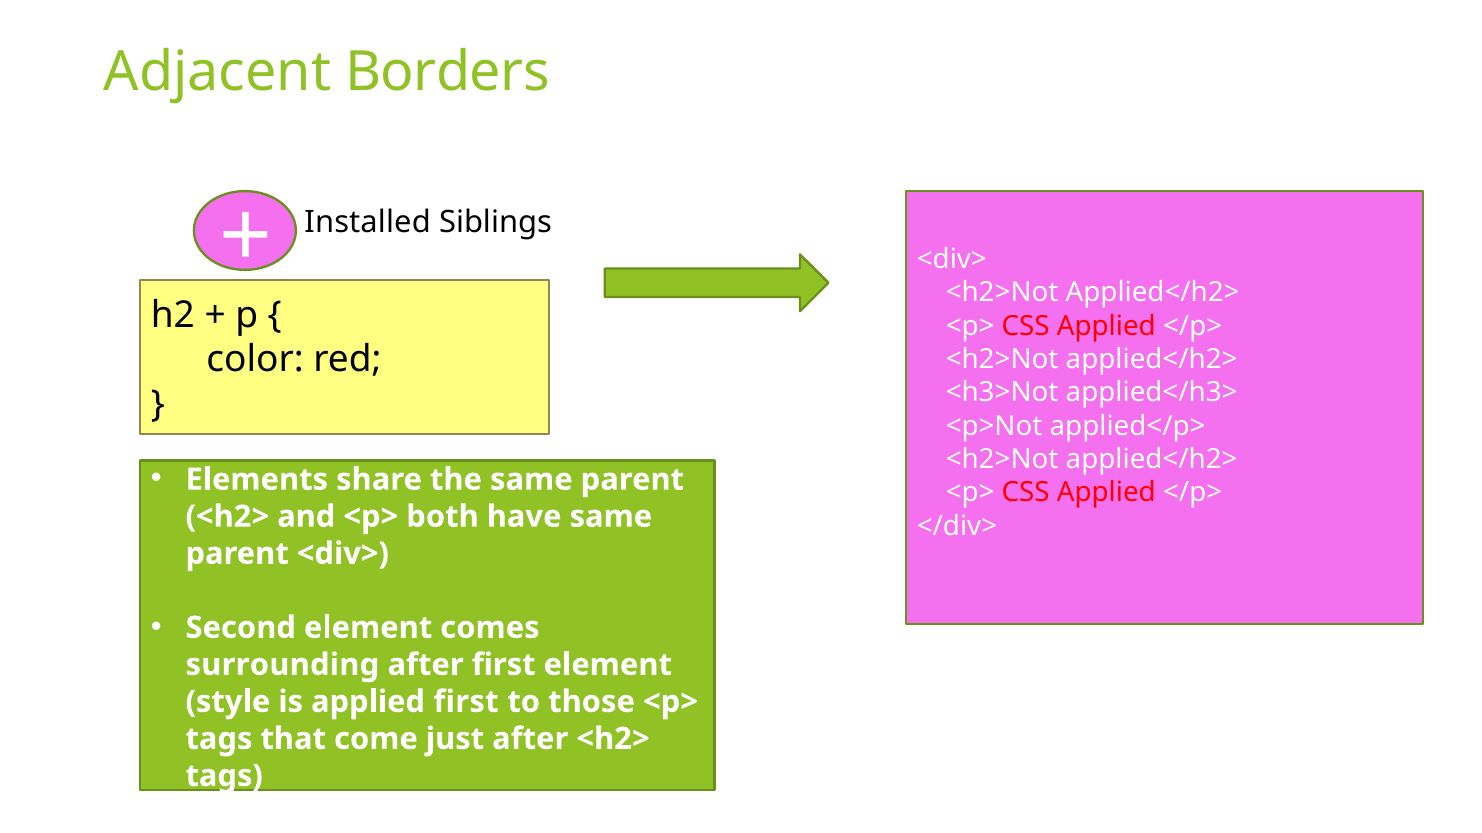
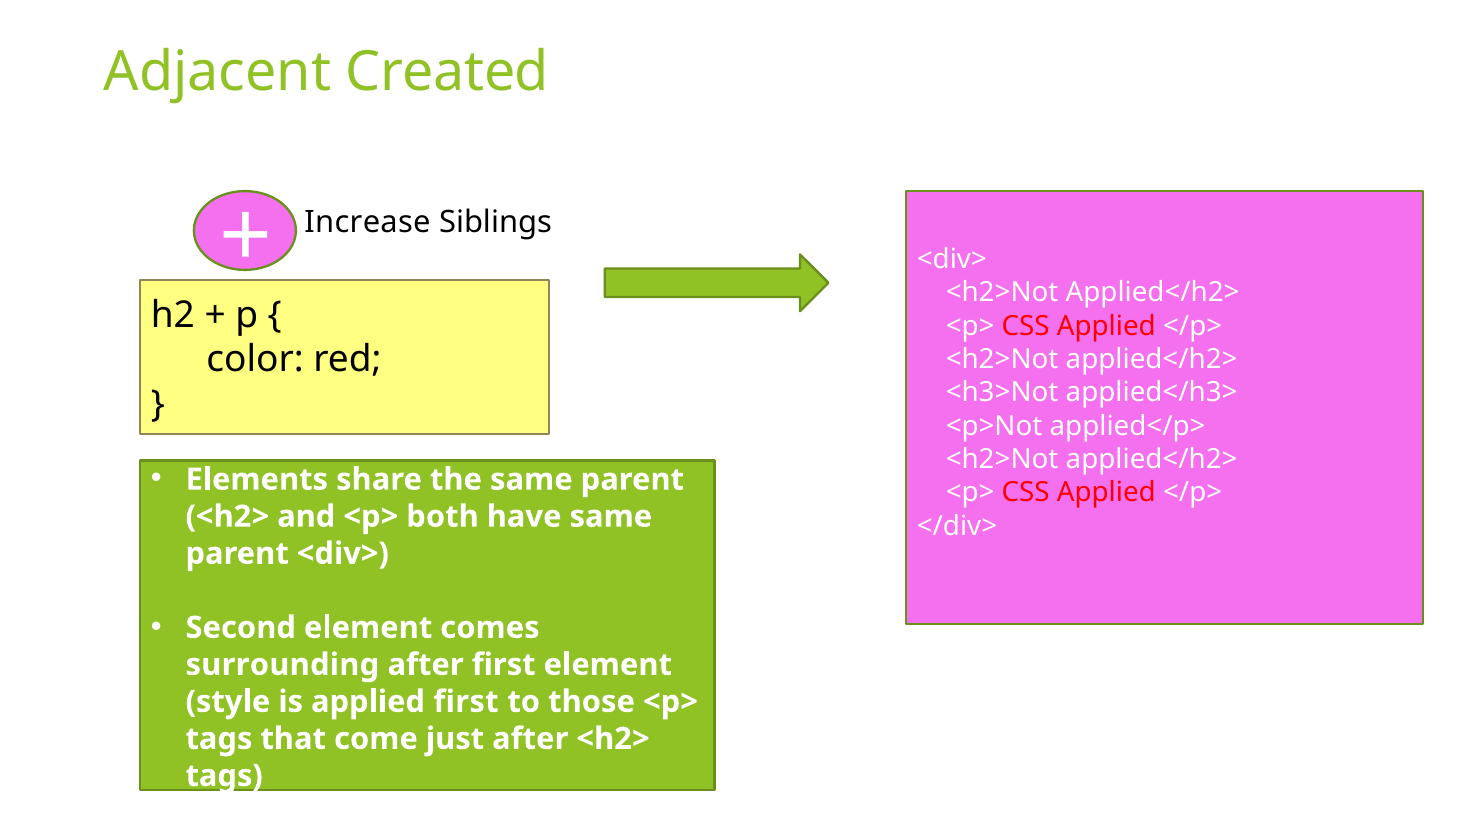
Borders: Borders -> Created
Installed: Installed -> Increase
